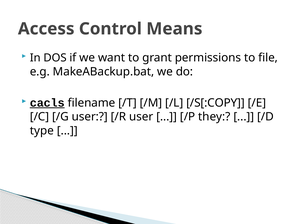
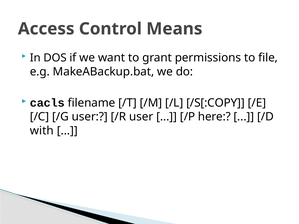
cacls underline: present -> none
they: they -> here
type: type -> with
